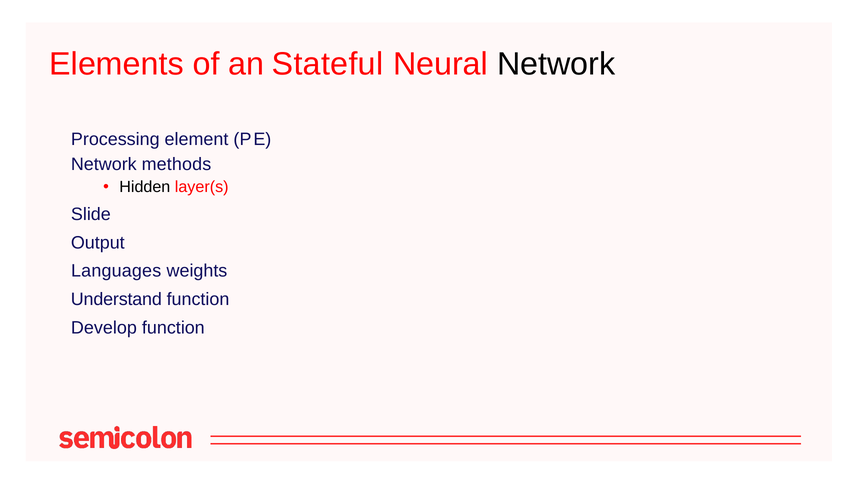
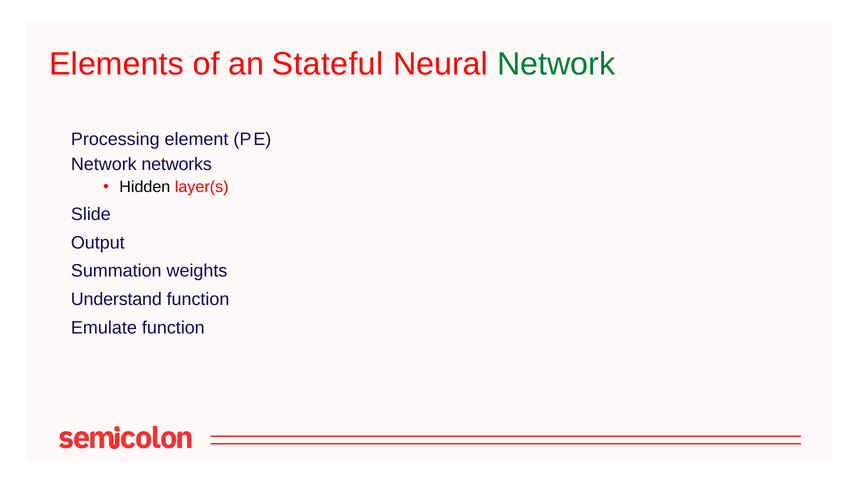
Network at (556, 64) colour: black -> green
methods: methods -> networks
Languages: Languages -> Summation
Develop: Develop -> Emulate
